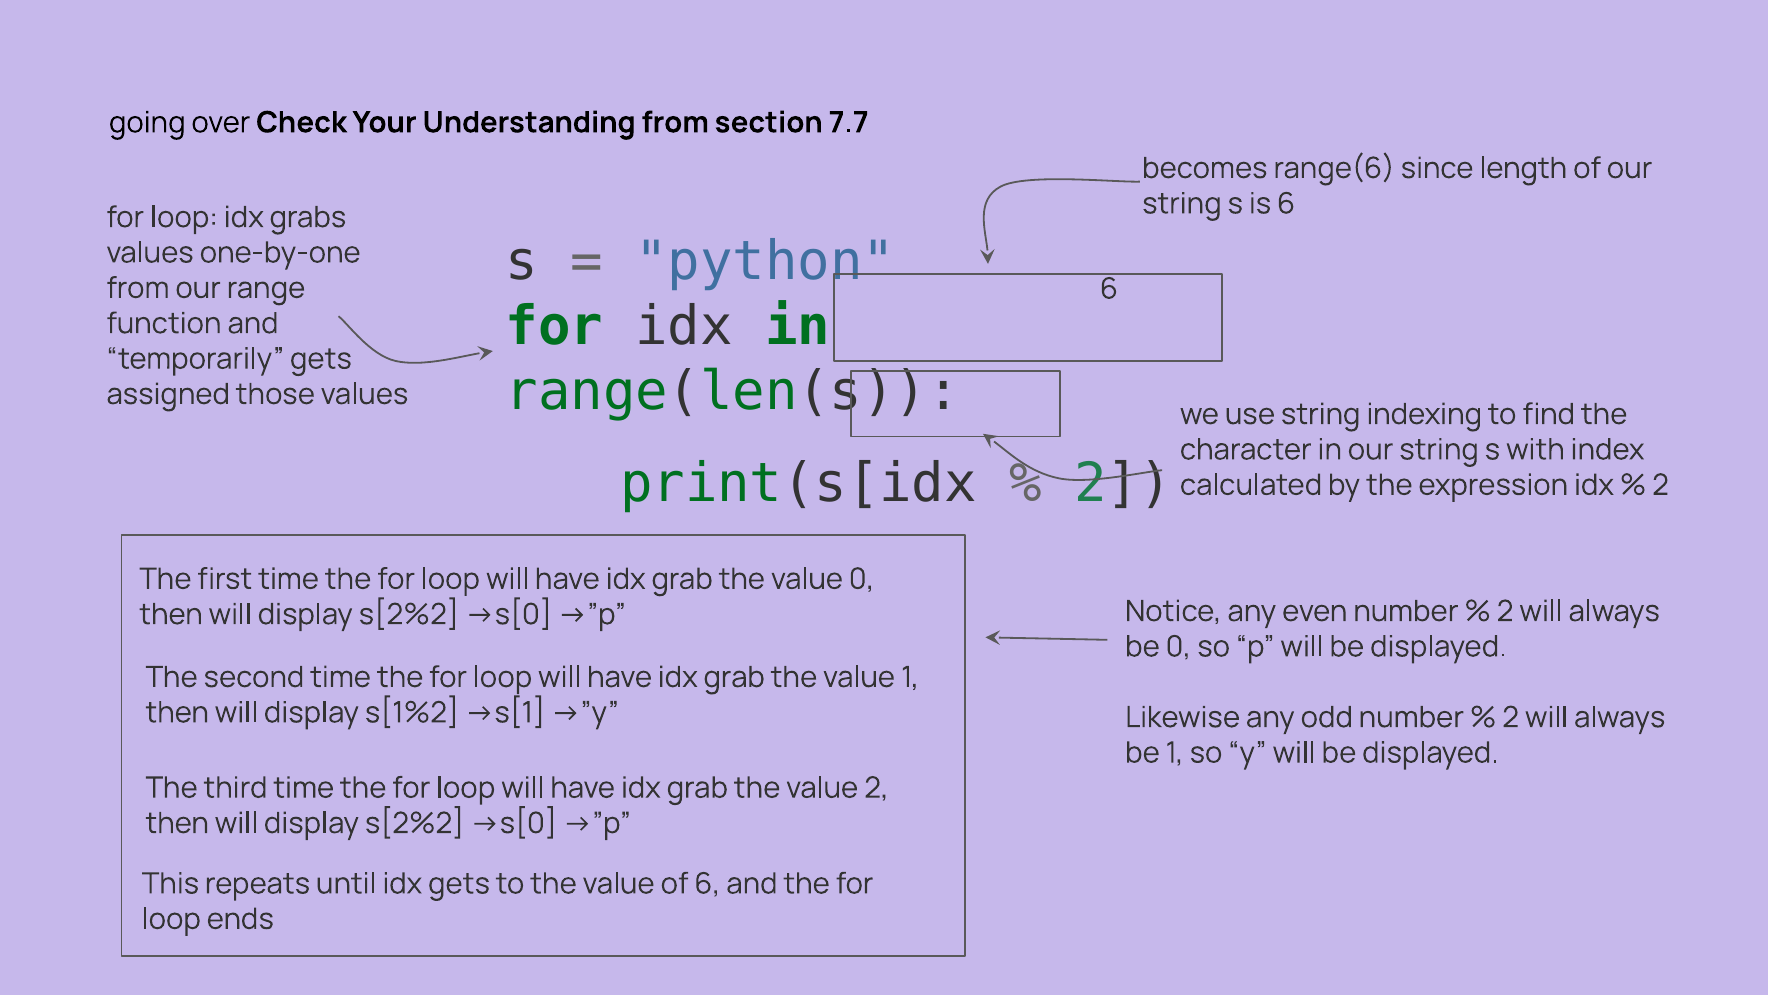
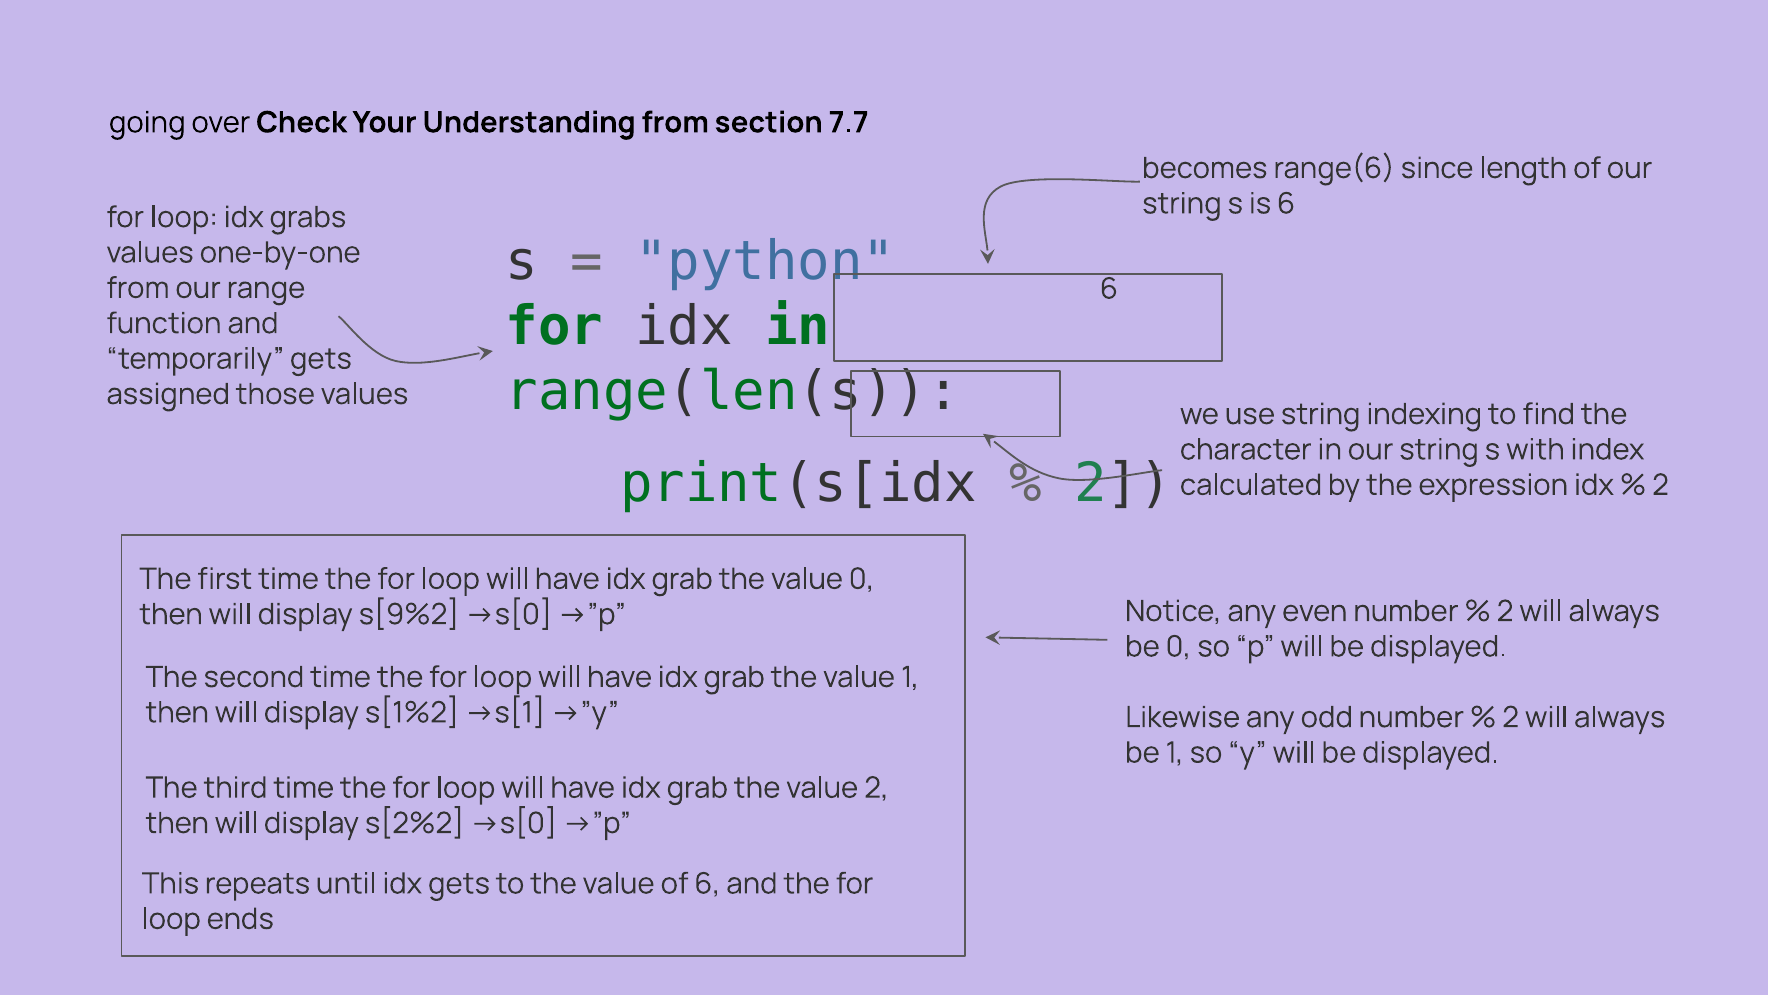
s[2%2 at (409, 614): s[2%2 -> s[9%2
